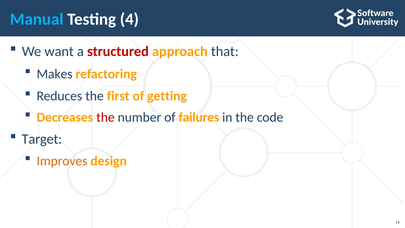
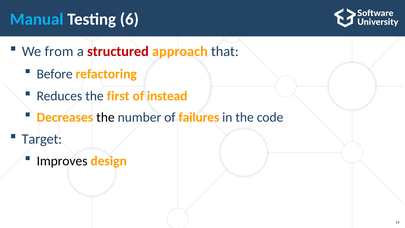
4: 4 -> 6
want: want -> from
Makes: Makes -> Before
getting: getting -> instead
the at (105, 117) colour: red -> black
Improves colour: orange -> black
